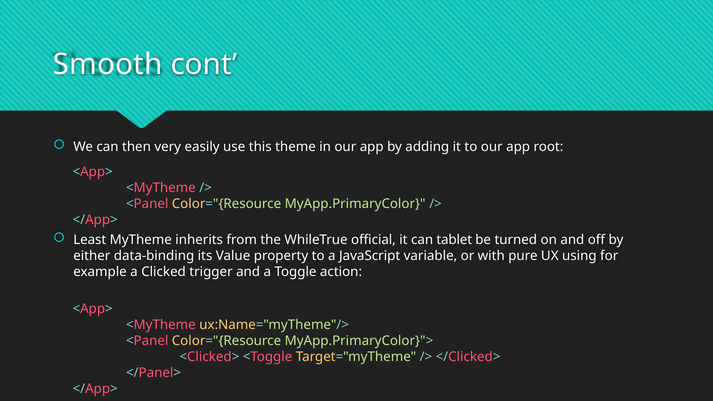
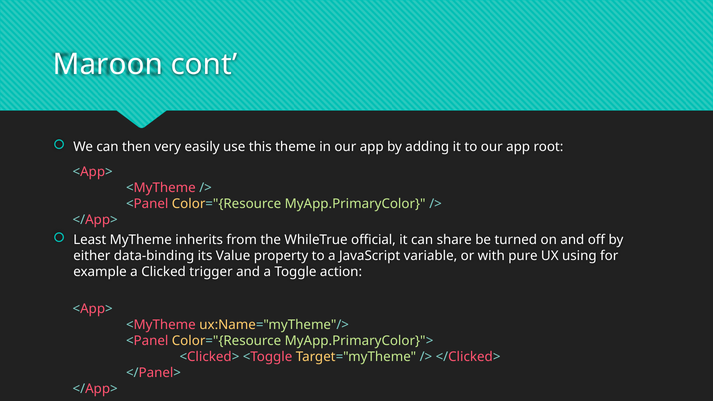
Smooth: Smooth -> Maroon
tablet: tablet -> share
